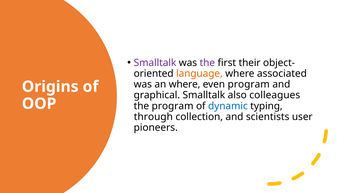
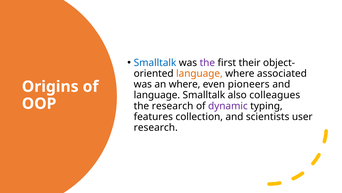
Smalltalk at (155, 63) colour: purple -> blue
even program: program -> pioneers
graphical at (157, 95): graphical -> language
the program: program -> research
dynamic colour: blue -> purple
through: through -> features
pioneers at (156, 127): pioneers -> research
